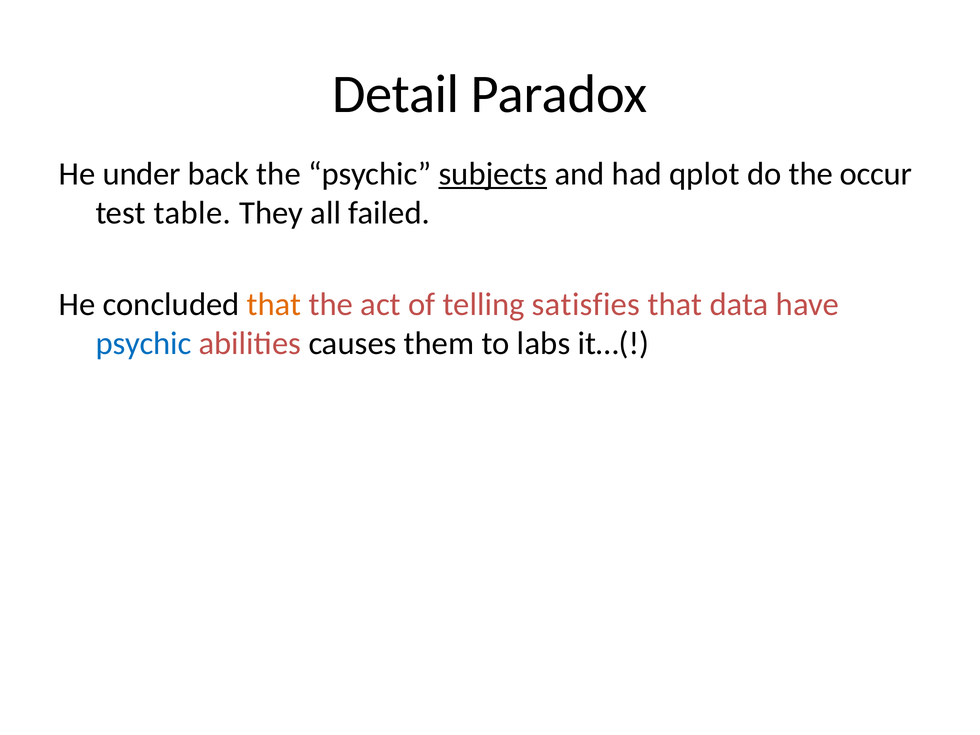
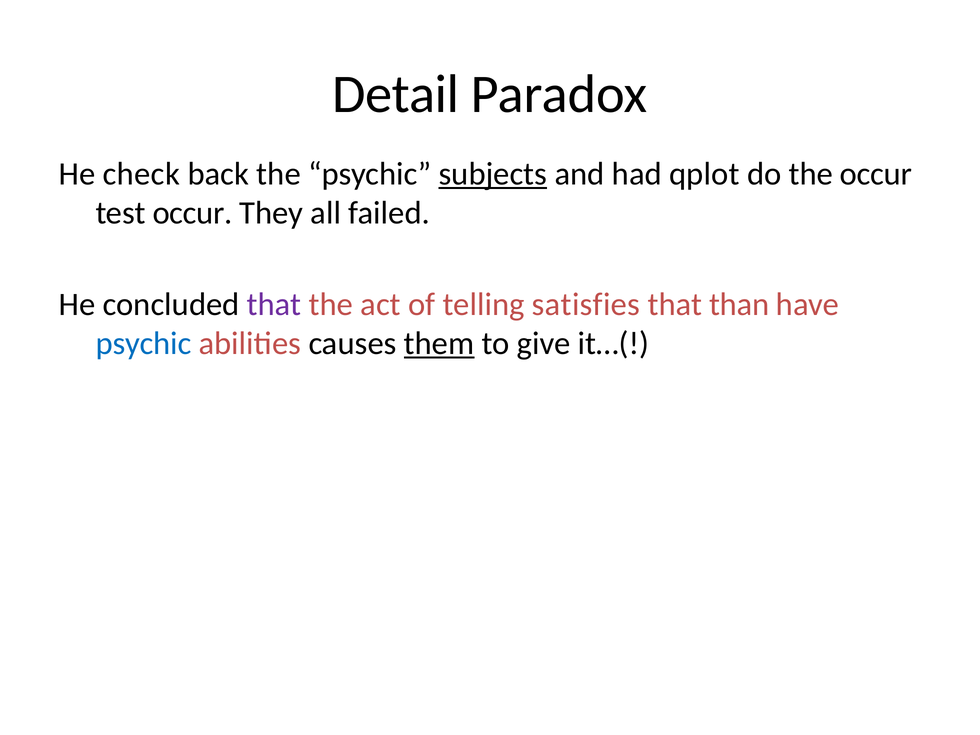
under: under -> check
test table: table -> occur
that at (274, 304) colour: orange -> purple
data: data -> than
them underline: none -> present
labs: labs -> give
